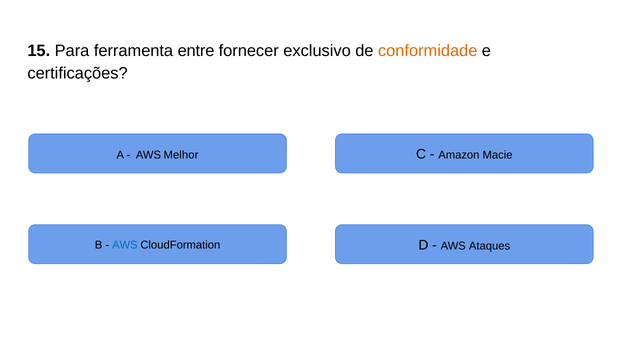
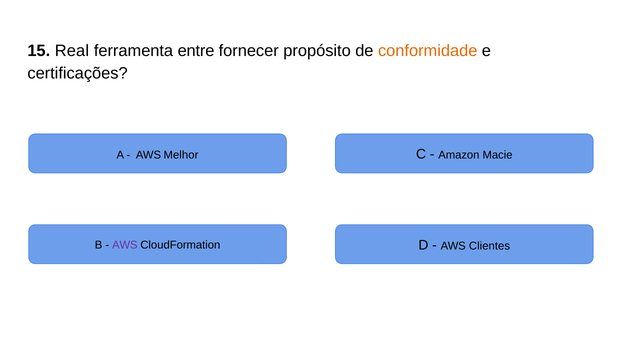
Para: Para -> Real
exclusivo: exclusivo -> propósito
Ataques: Ataques -> Clientes
AWS at (125, 245) colour: blue -> purple
